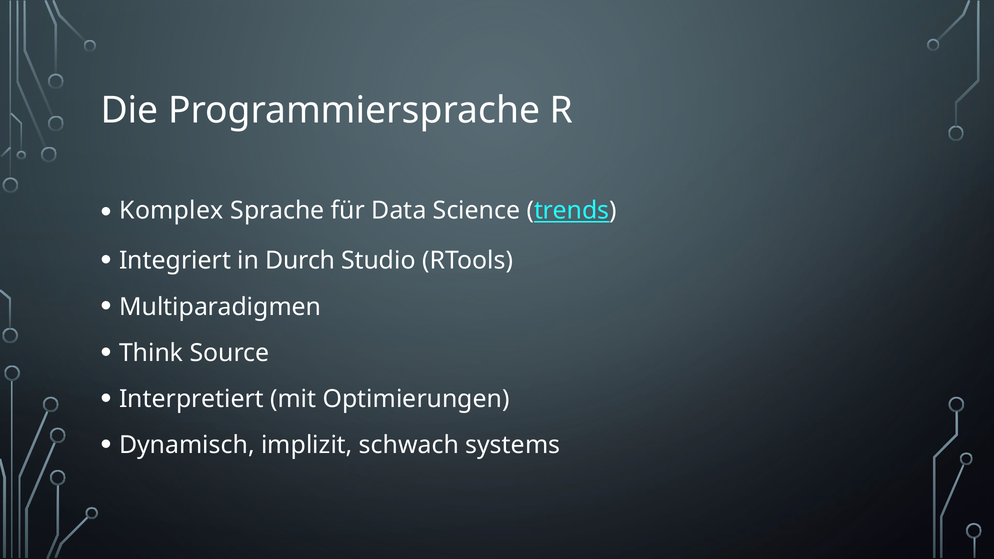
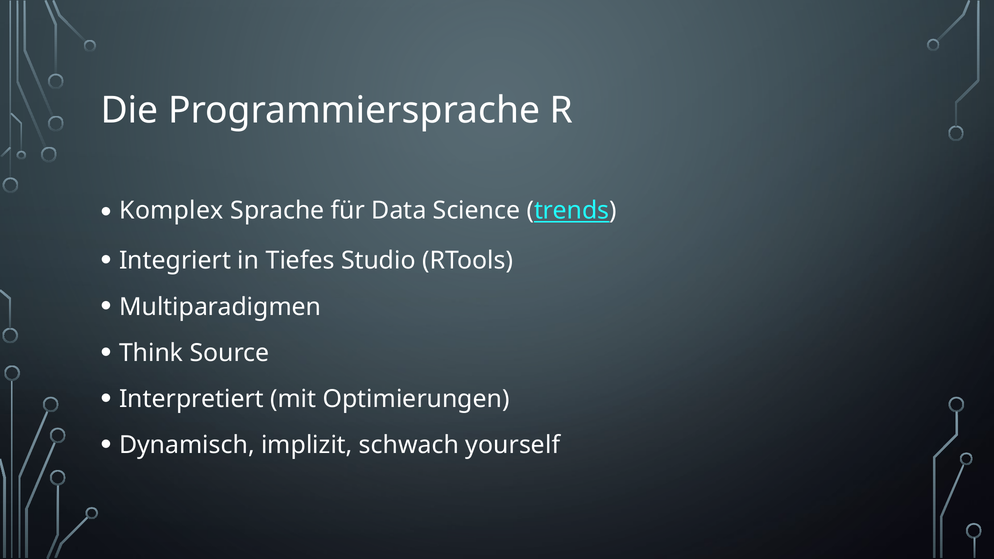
Durch: Durch -> Tiefes
systems: systems -> yourself
